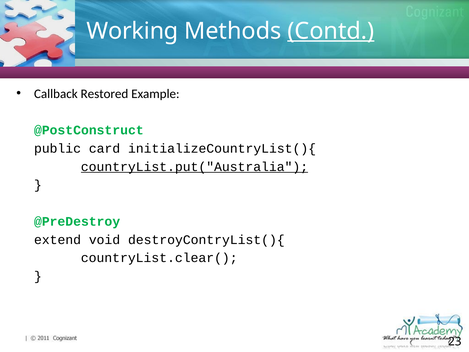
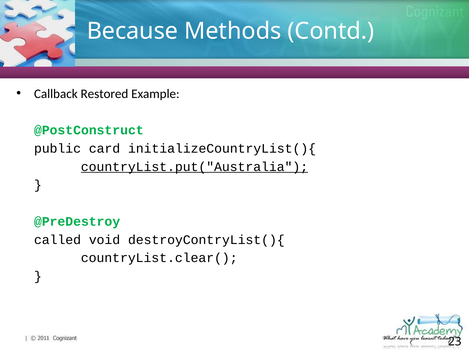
Working: Working -> Because
Contd underline: present -> none
extend: extend -> called
